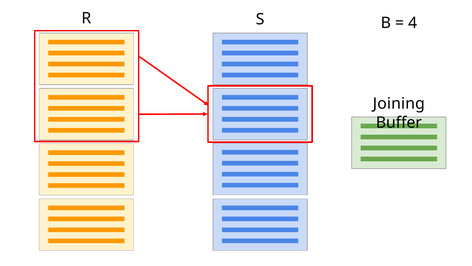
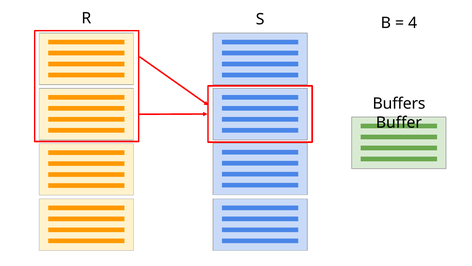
Joining: Joining -> Buffers
